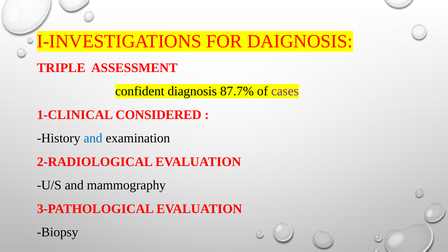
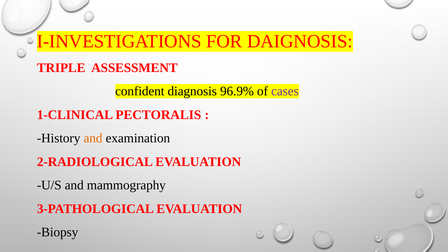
87.7%: 87.7% -> 96.9%
CONSIDERED: CONSIDERED -> PECTORALIS
and at (93, 138) colour: blue -> orange
